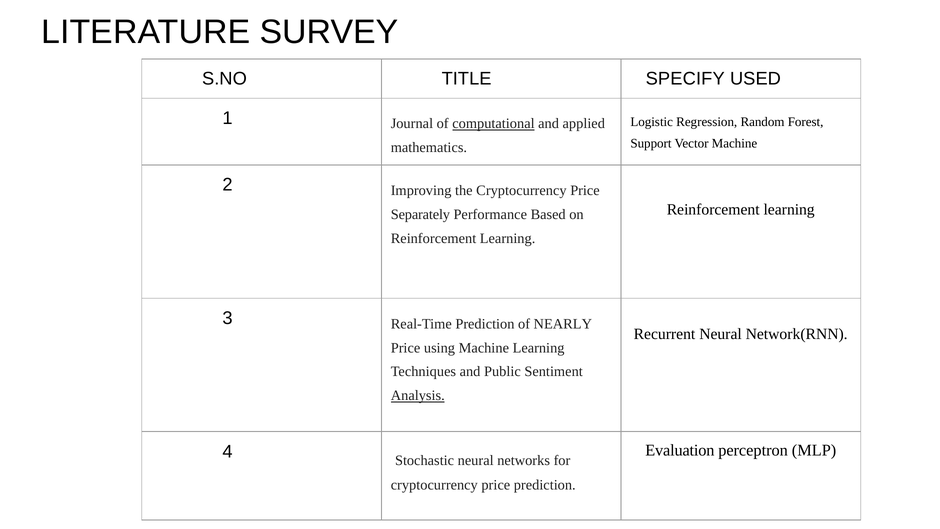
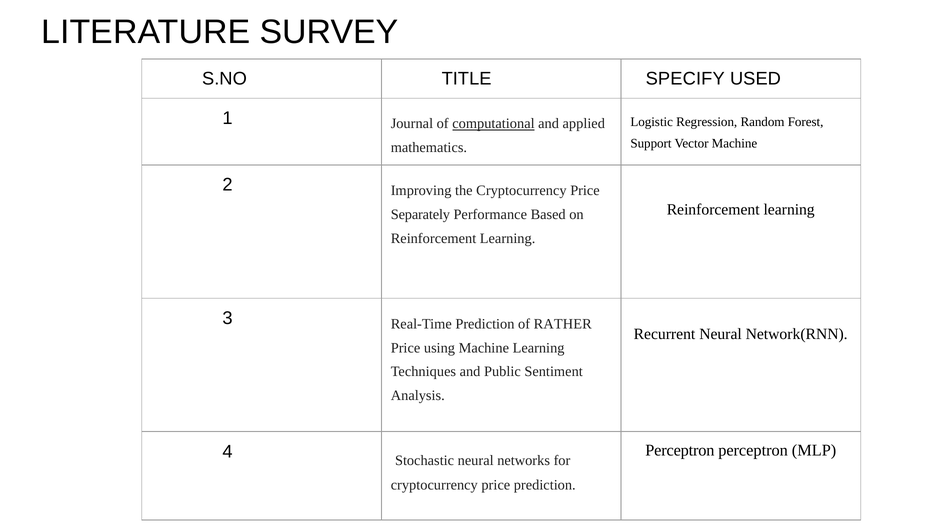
NEARLY: NEARLY -> RATHER
Analysis underline: present -> none
Evaluation at (680, 450): Evaluation -> Perceptron
